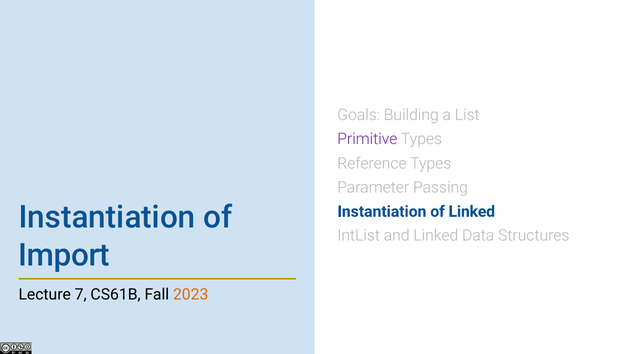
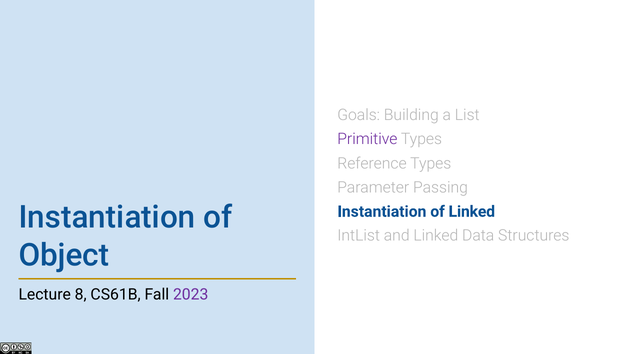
Import: Import -> Object
7: 7 -> 8
2023 colour: orange -> purple
